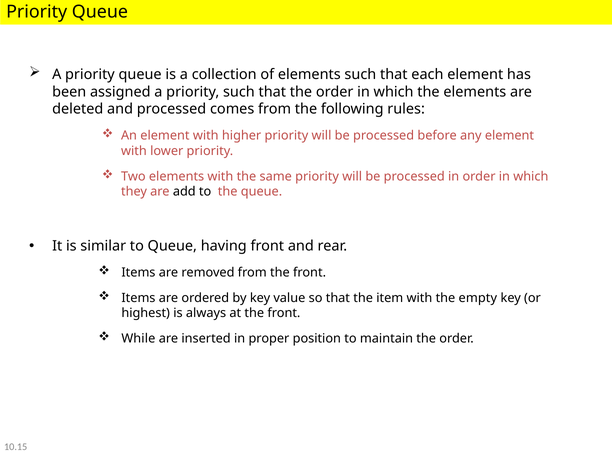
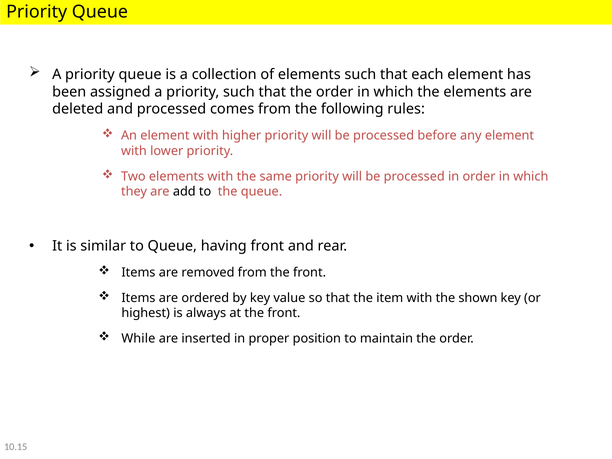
empty: empty -> shown
